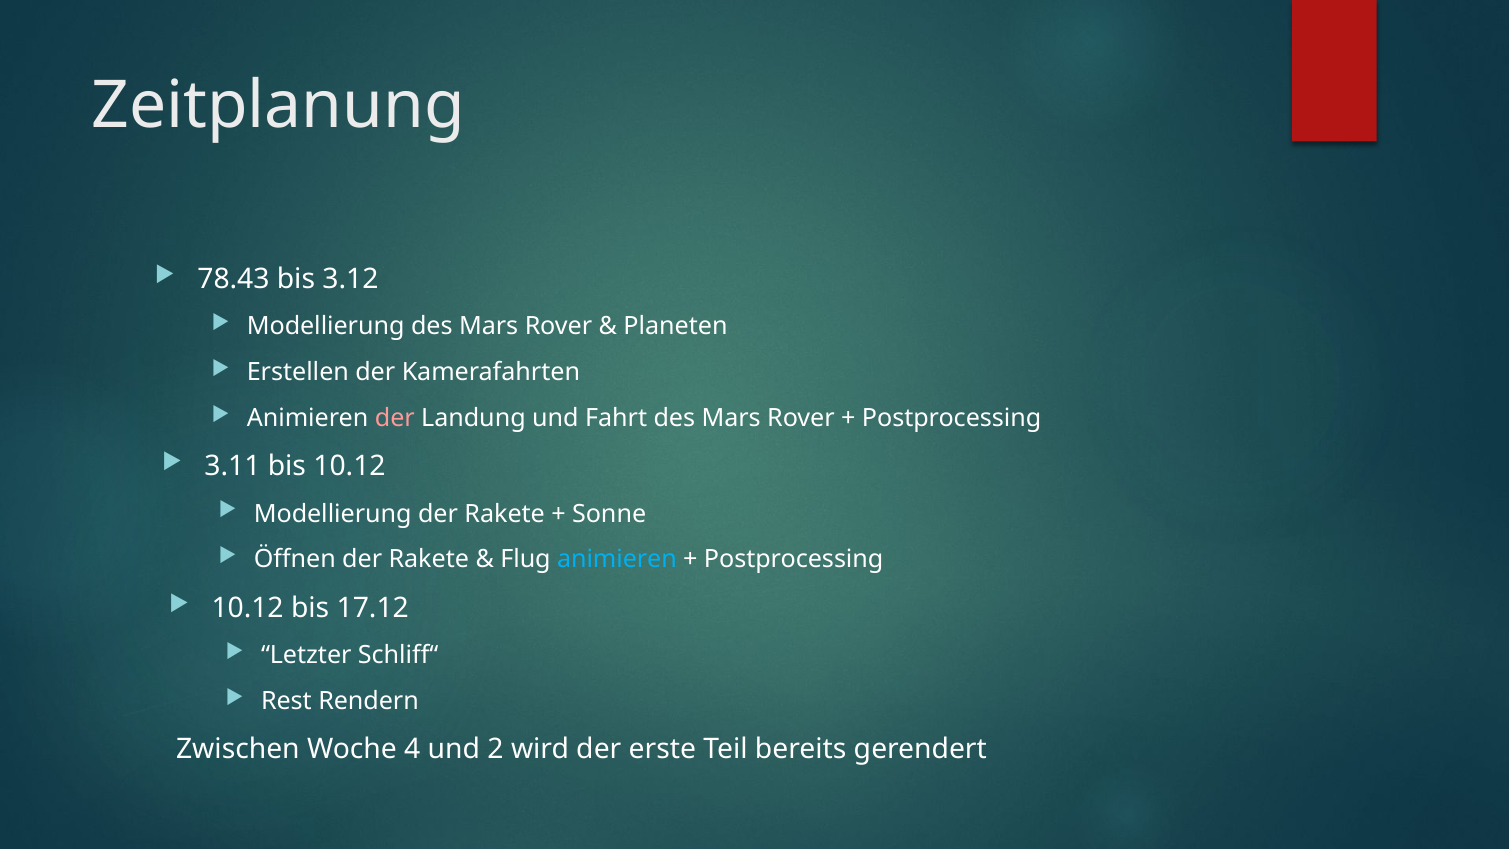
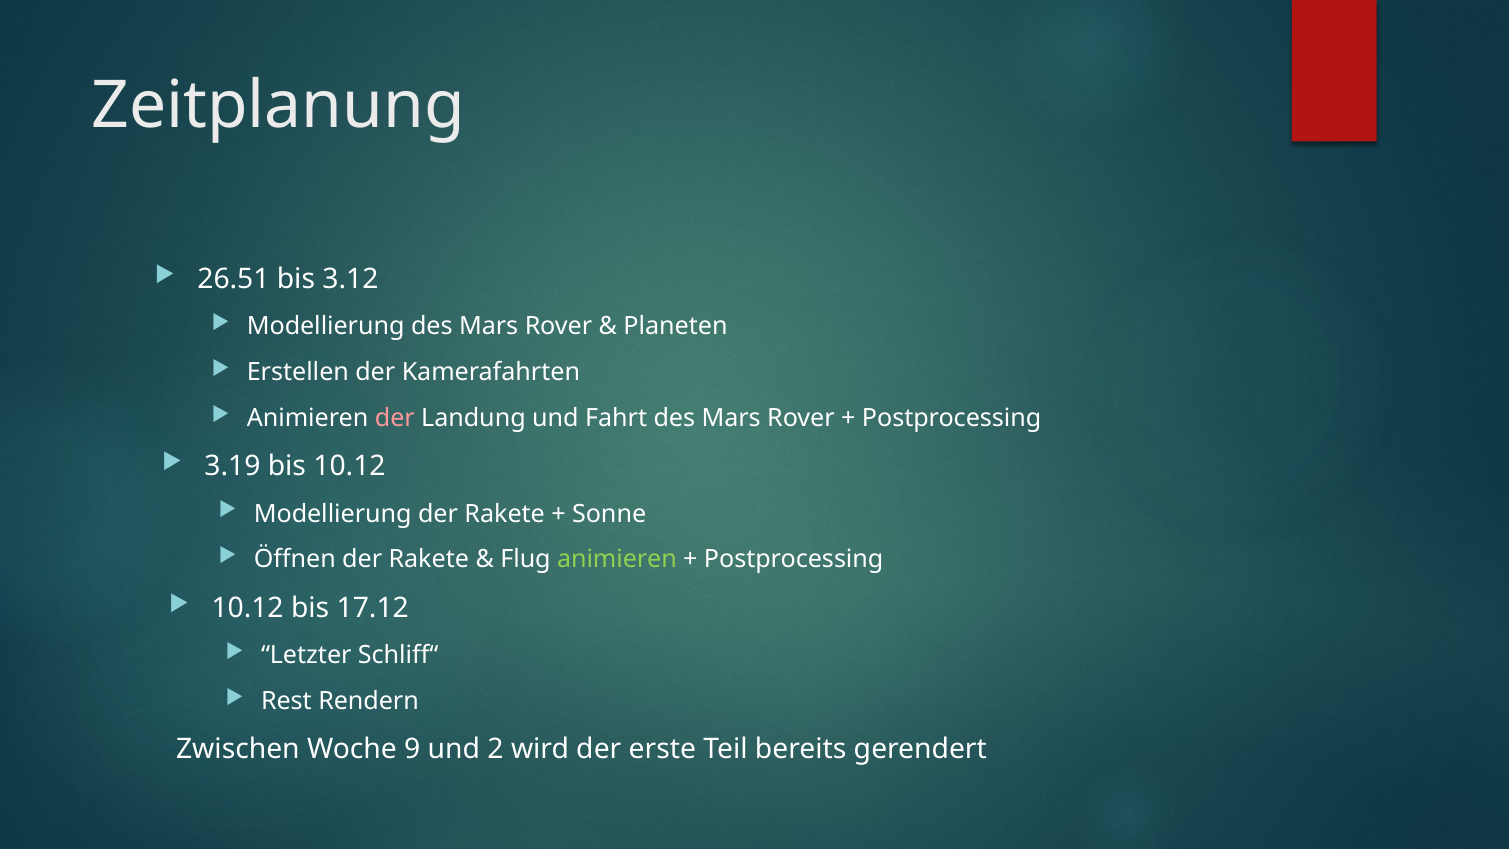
78.43: 78.43 -> 26.51
3.11: 3.11 -> 3.19
animieren at (617, 560) colour: light blue -> light green
4: 4 -> 9
